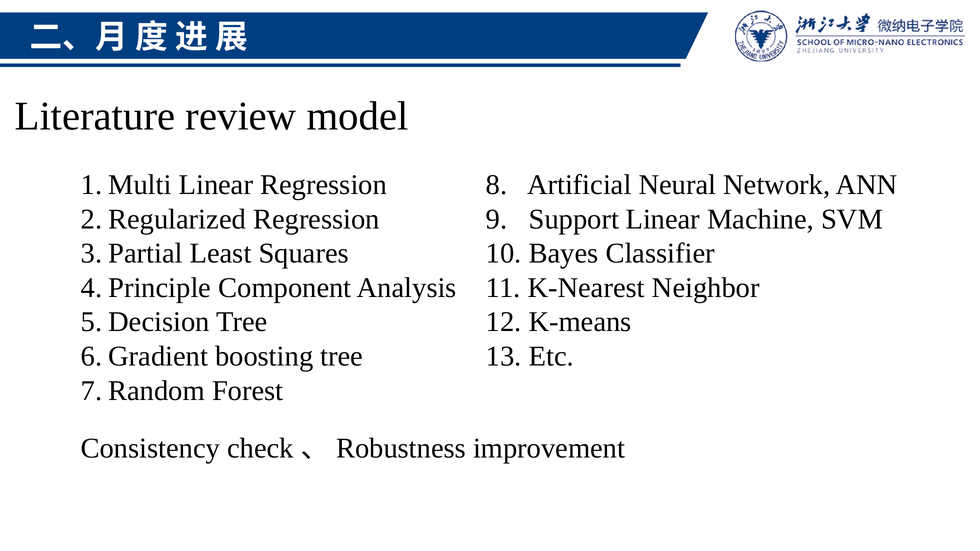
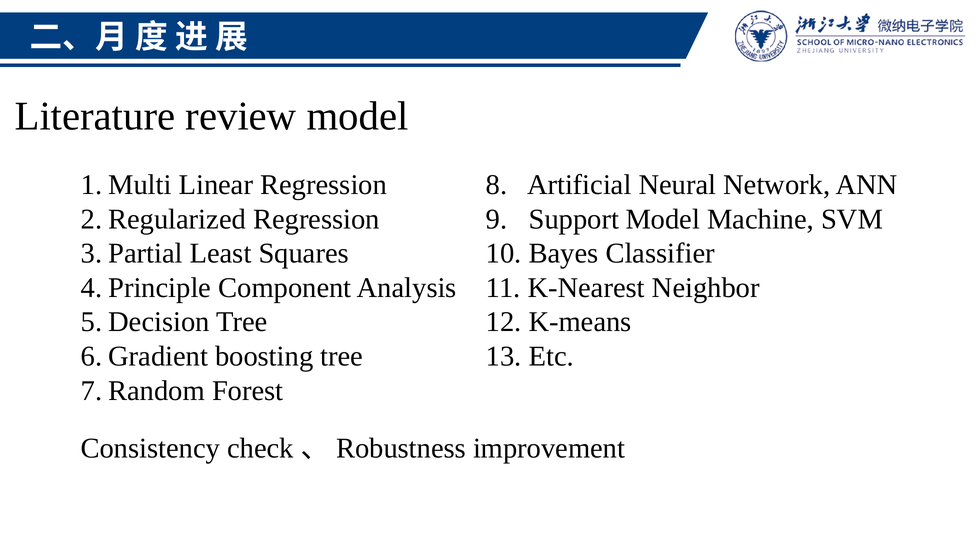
Support Linear: Linear -> Model
